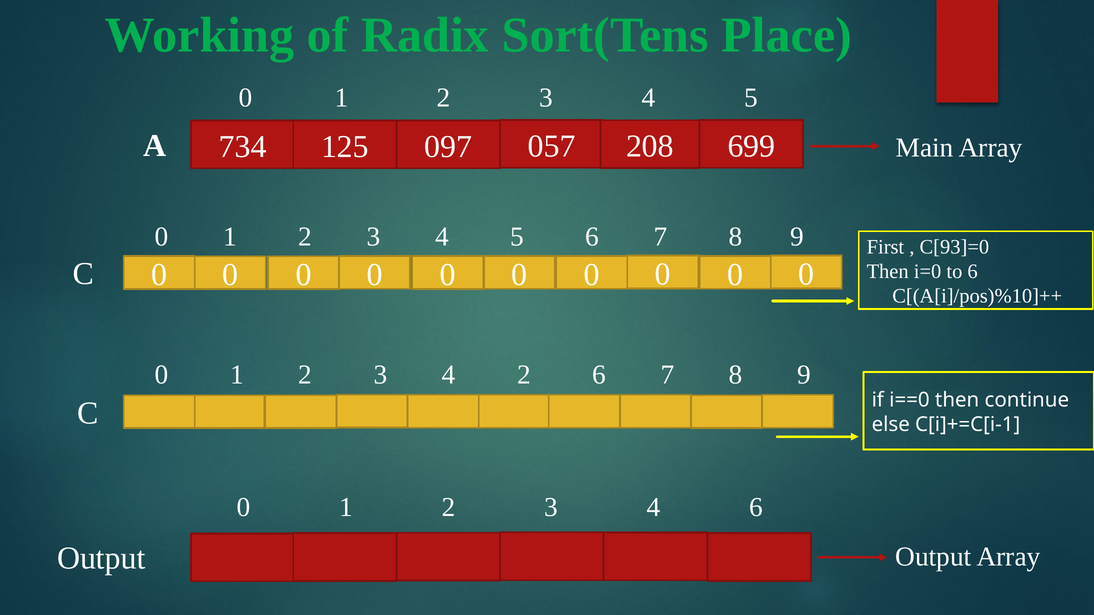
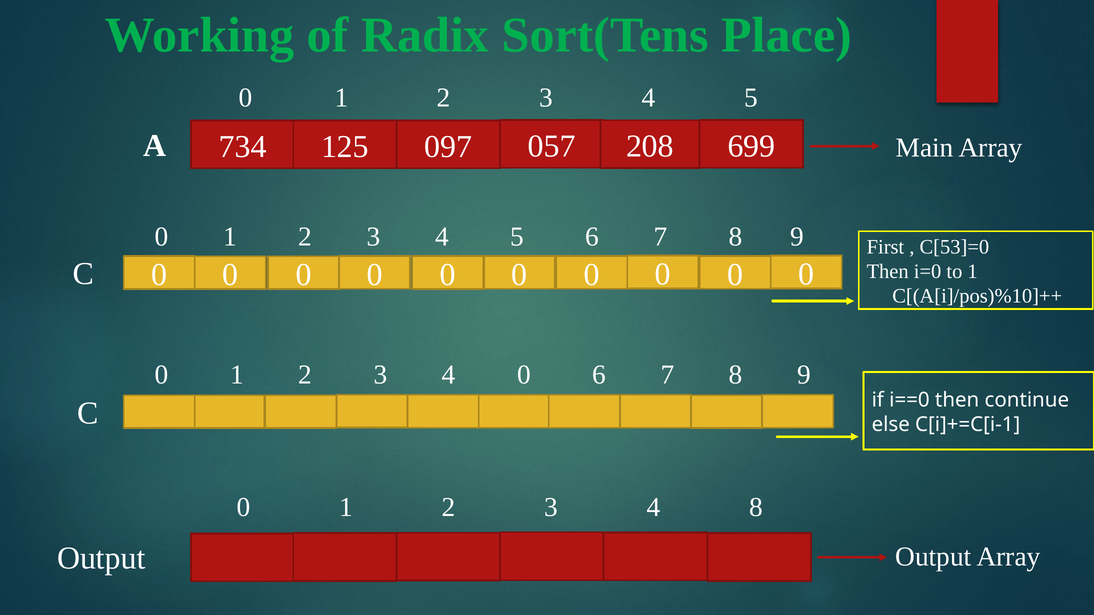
C[93]=0: C[93]=0 -> C[53]=0
to 6: 6 -> 1
4 2: 2 -> 0
4 6: 6 -> 8
